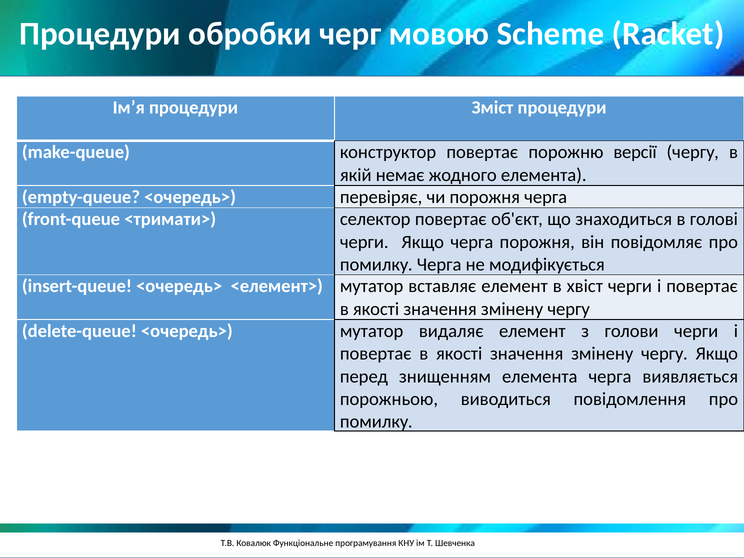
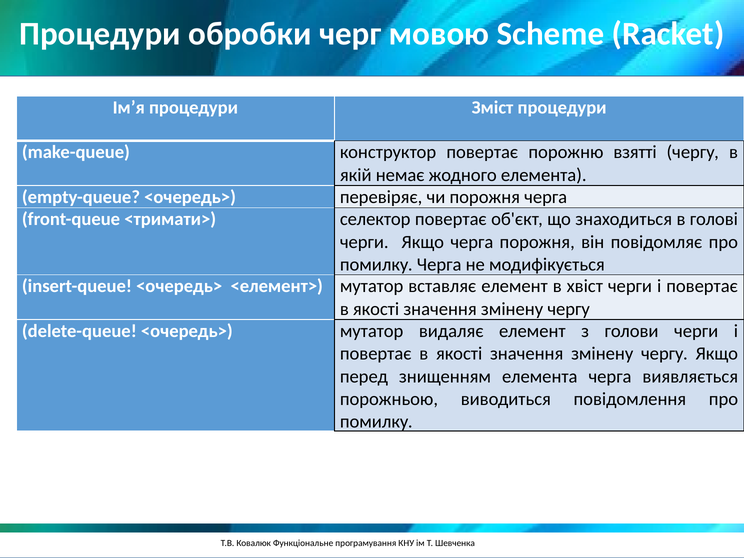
версії: версії -> взятті
